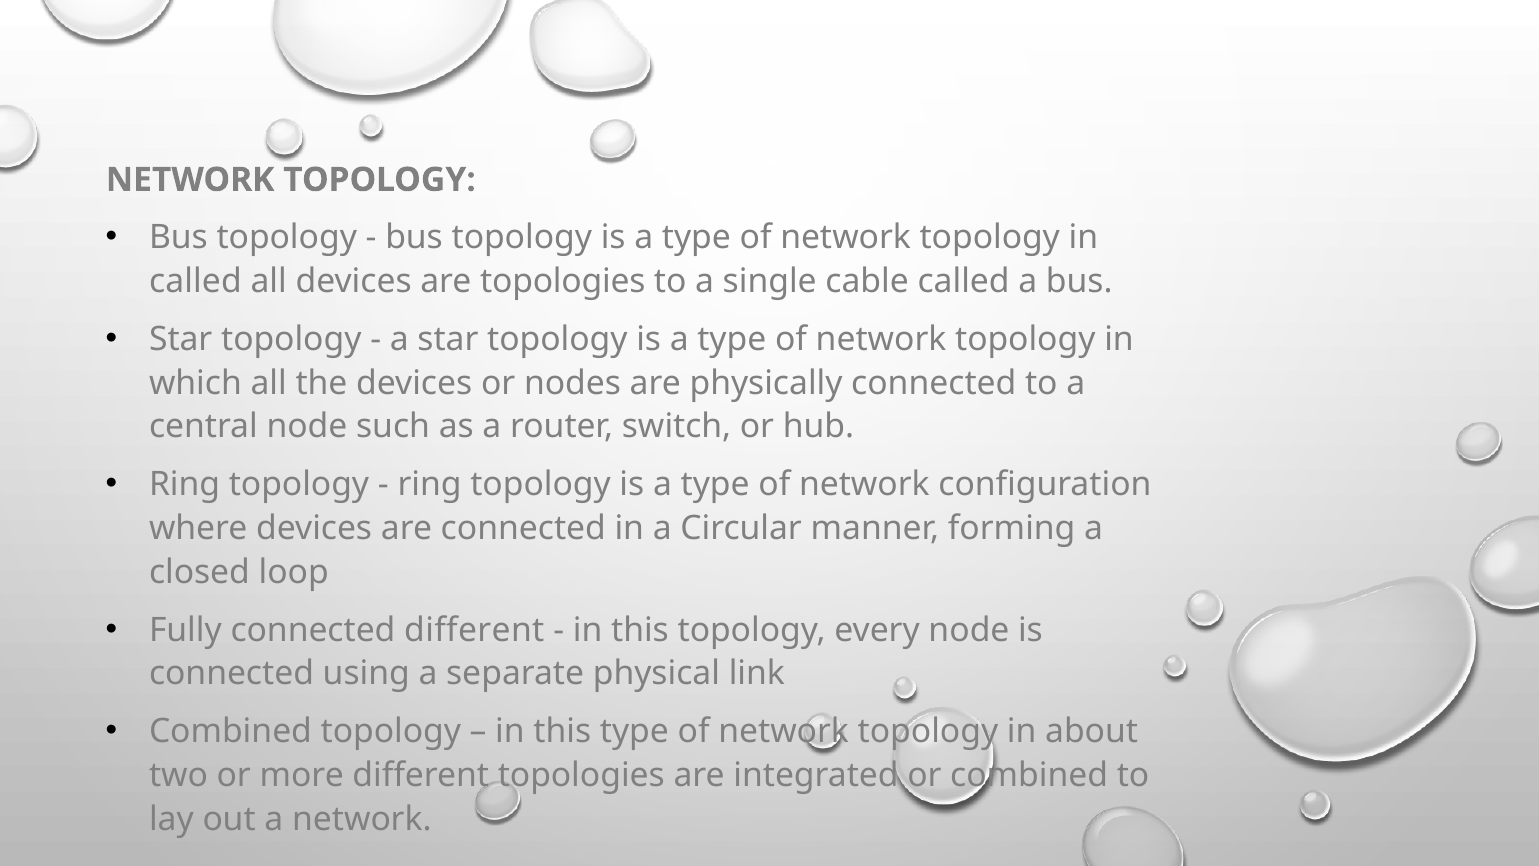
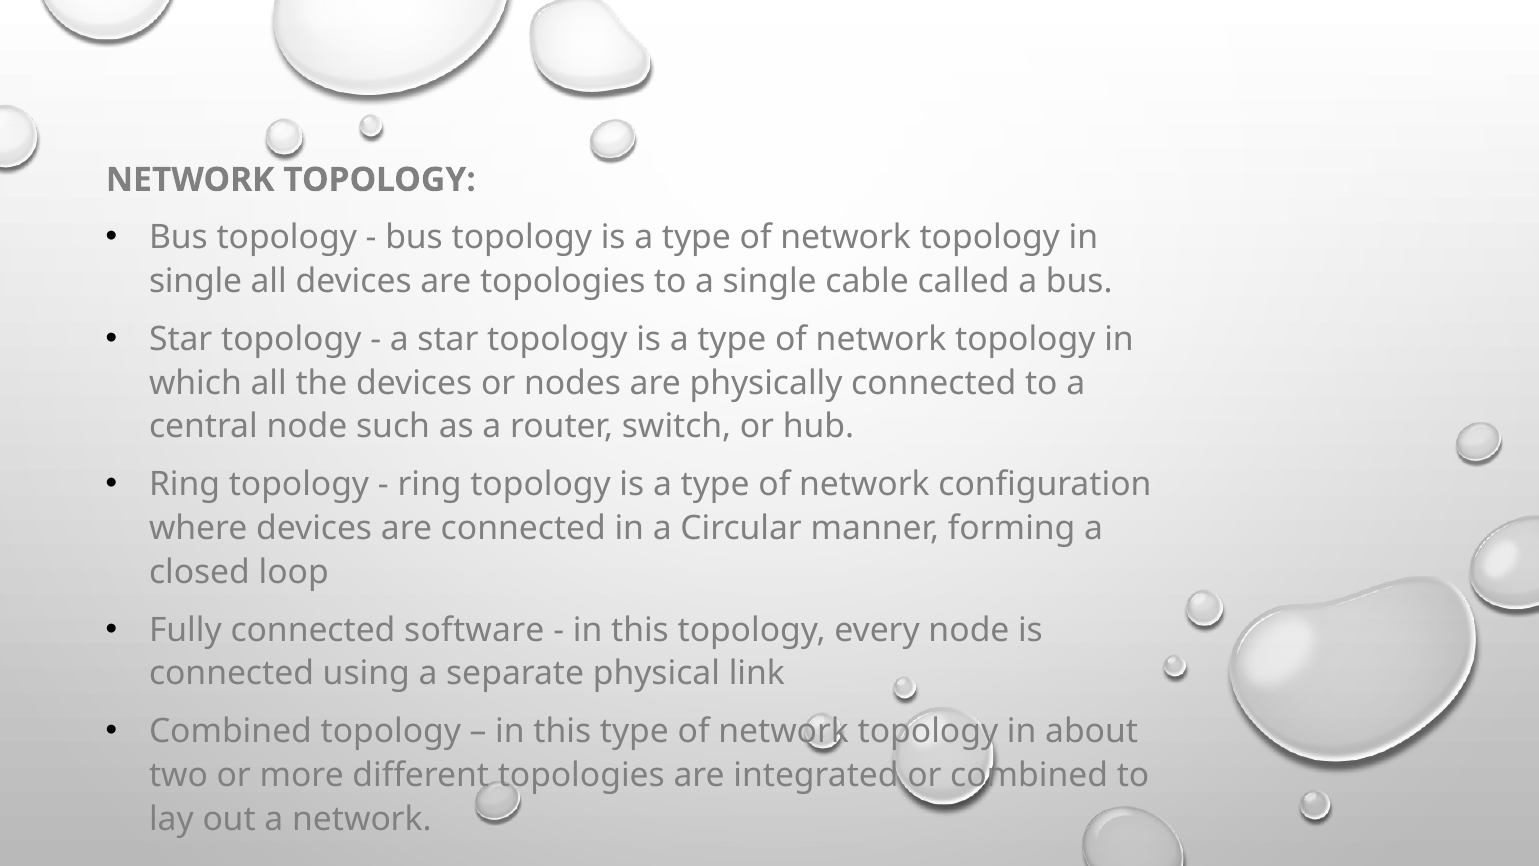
called at (195, 281): called -> single
connected different: different -> software
